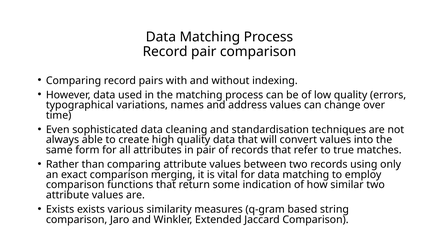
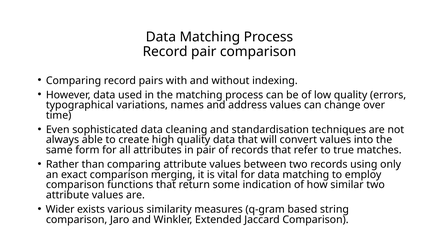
Exists at (60, 209): Exists -> Wider
